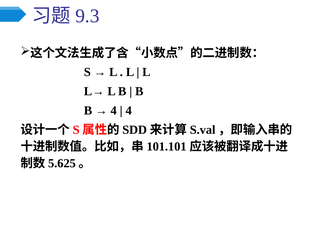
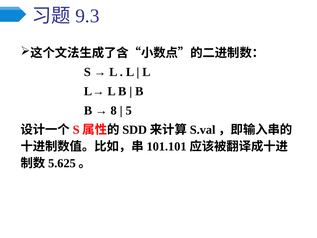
4 at (114, 111): 4 -> 8
4 at (129, 111): 4 -> 5
